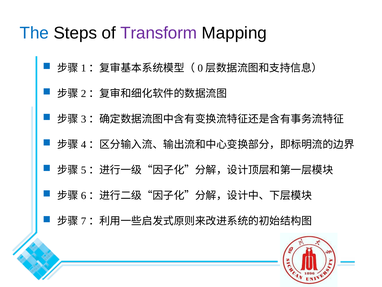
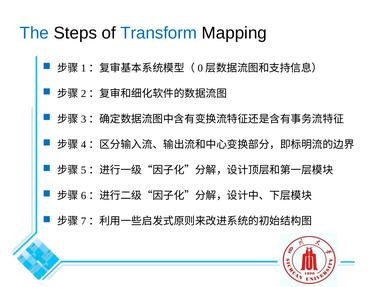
Transform colour: purple -> blue
